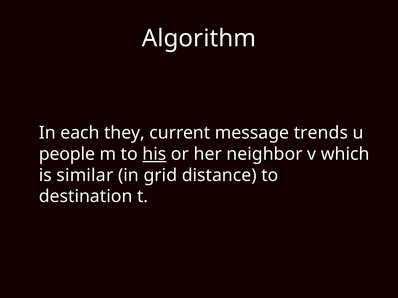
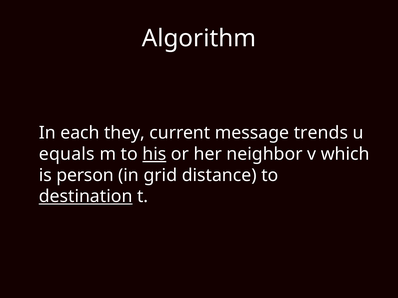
people: people -> equals
similar: similar -> person
destination underline: none -> present
